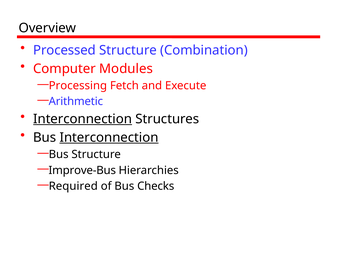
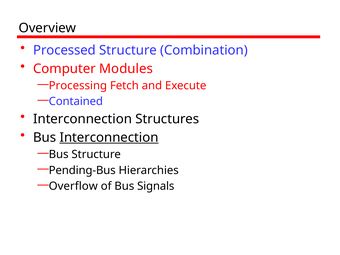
Arithmetic: Arithmetic -> Contained
Interconnection at (83, 119) underline: present -> none
Improve-Bus: Improve-Bus -> Pending-Bus
Required: Required -> Overflow
Checks: Checks -> Signals
